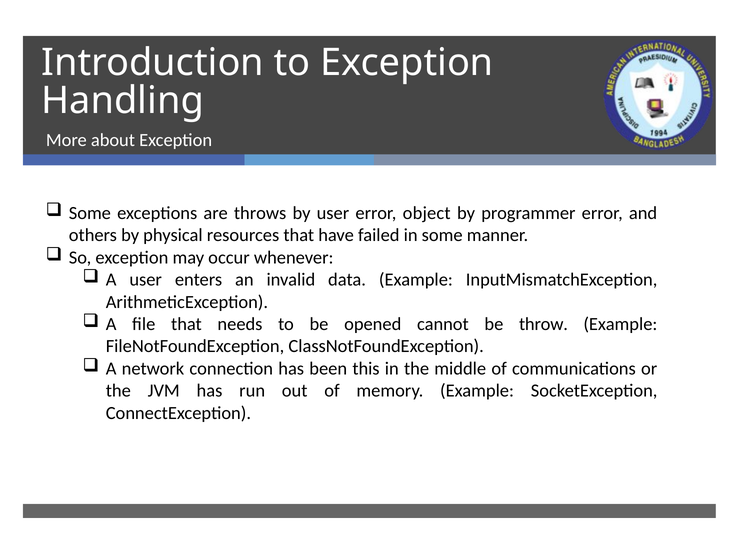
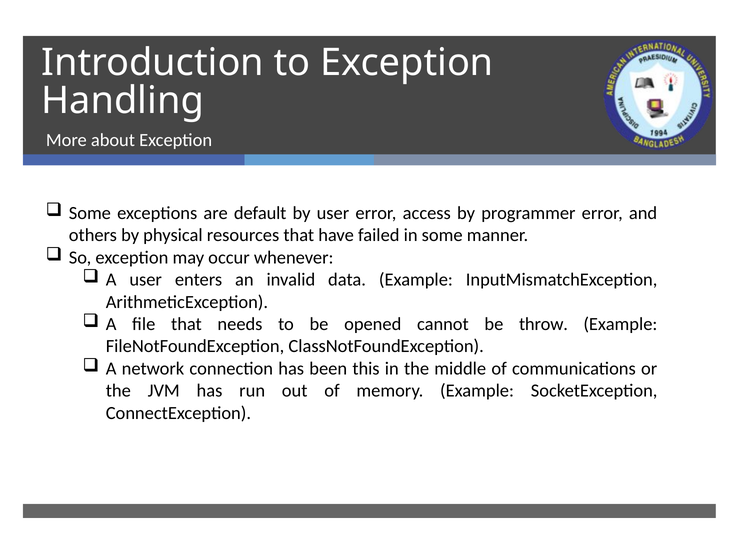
throws: throws -> default
object: object -> access
